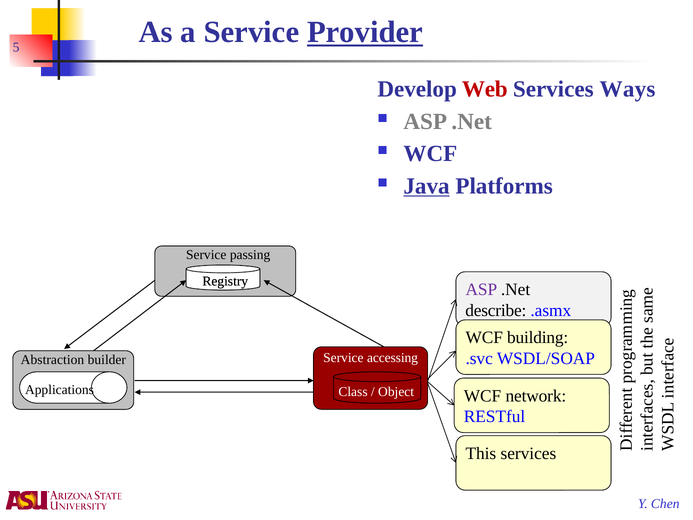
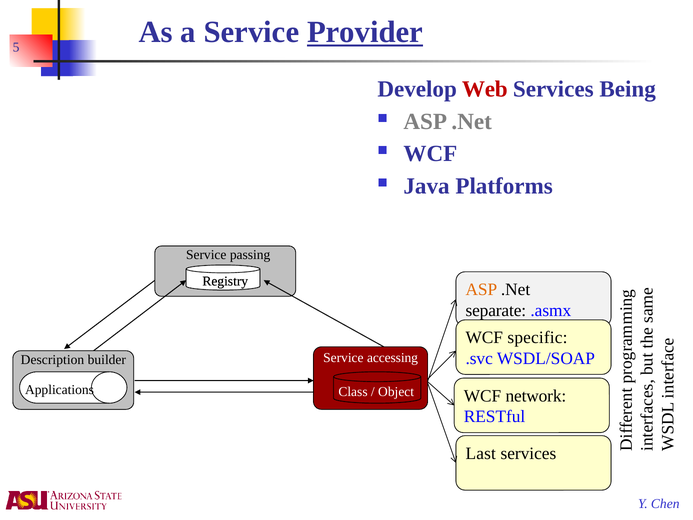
Ways: Ways -> Being
Java underline: present -> none
ASP at (481, 289) colour: purple -> orange
describe: describe -> separate
building: building -> specific
Abstraction: Abstraction -> Description
This: This -> Last
